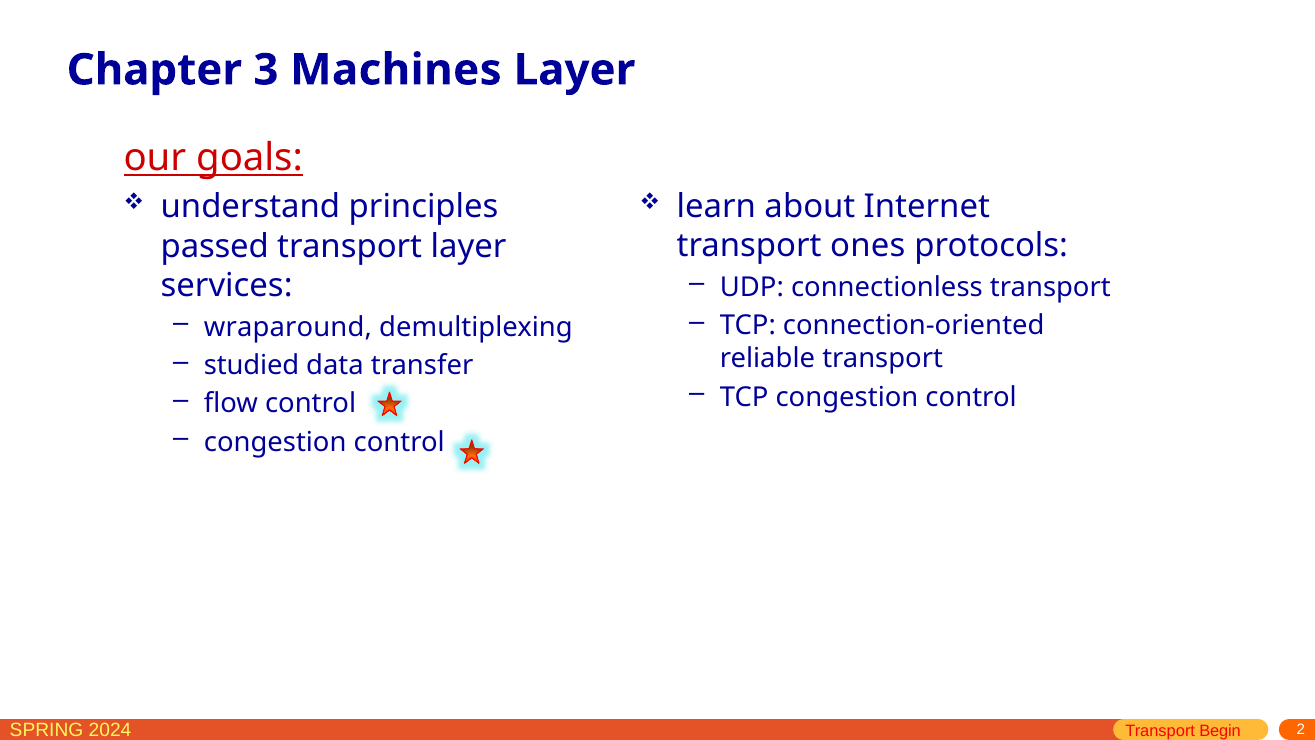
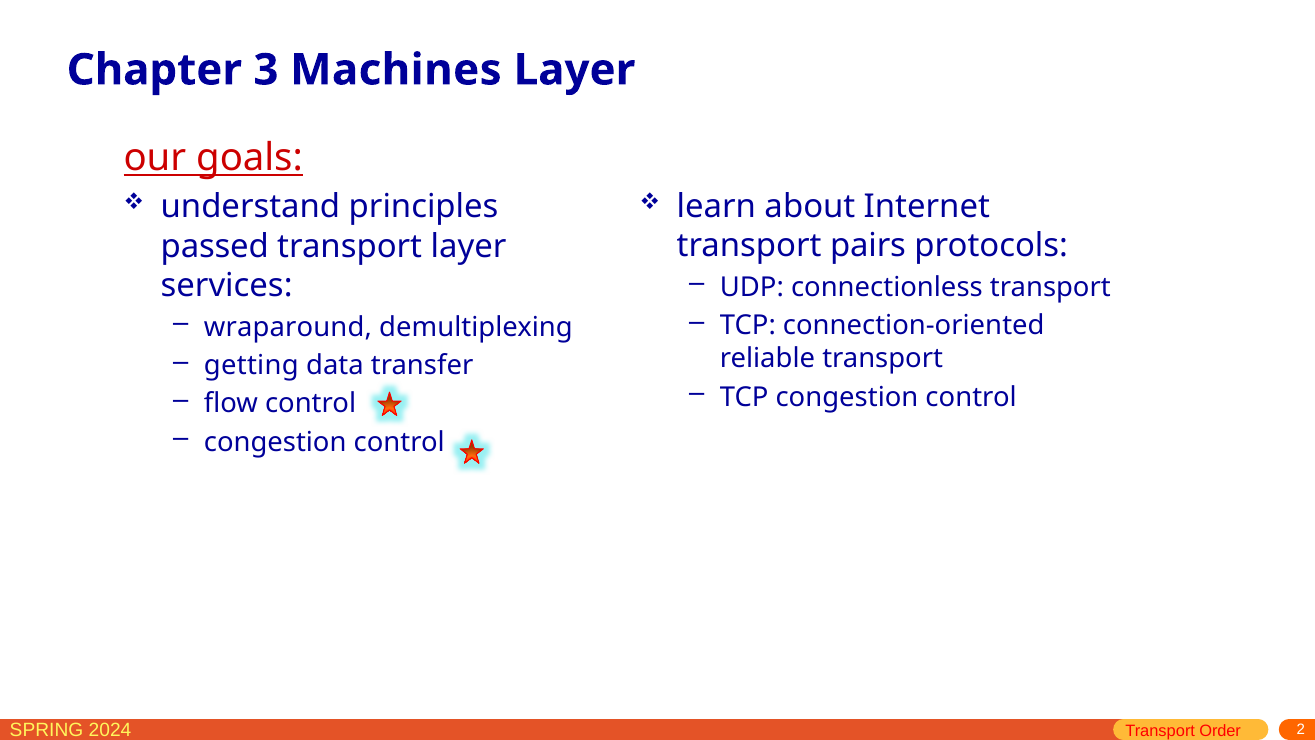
ones: ones -> pairs
studied: studied -> getting
Begin: Begin -> Order
